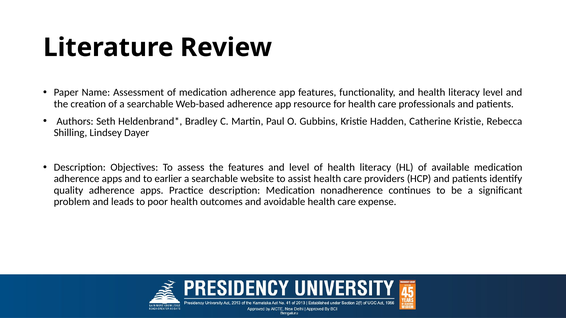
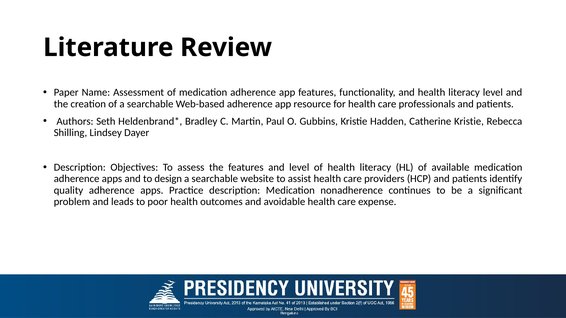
earlier: earlier -> design
